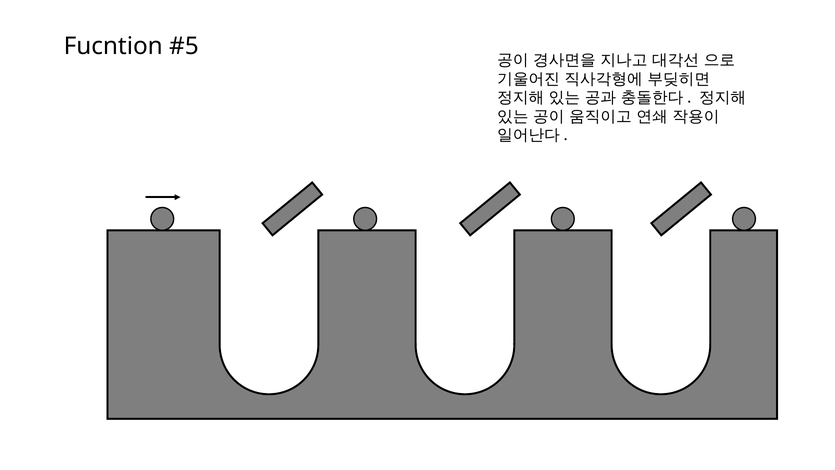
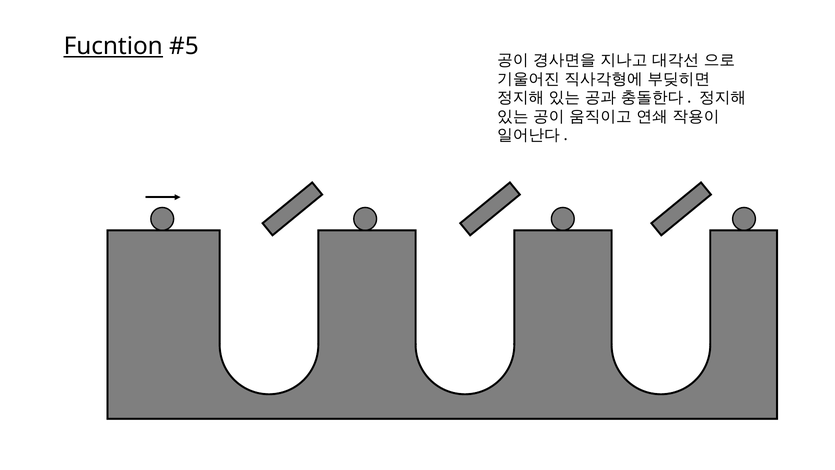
Fucntion underline: none -> present
